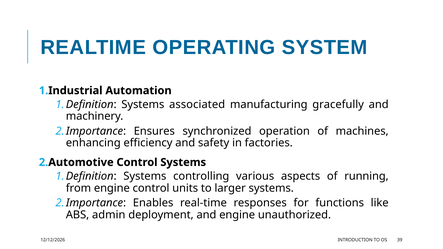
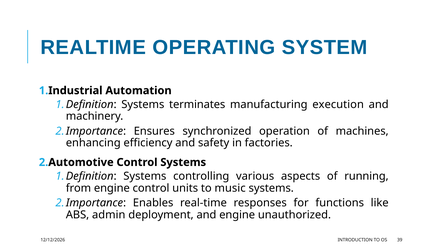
associated: associated -> terminates
gracefully: gracefully -> execution
larger: larger -> music
